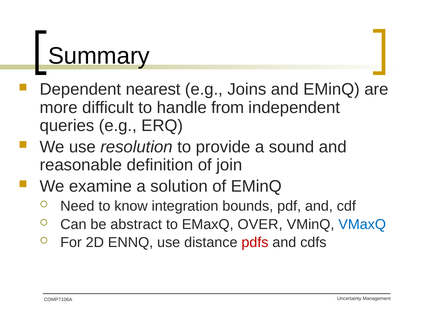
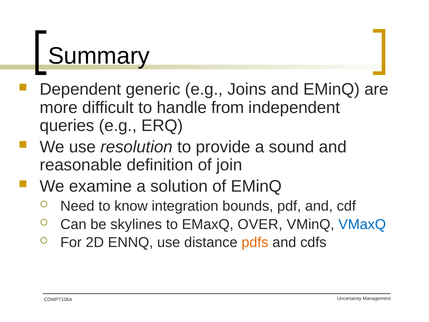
nearest: nearest -> generic
abstract: abstract -> skylines
pdfs colour: red -> orange
